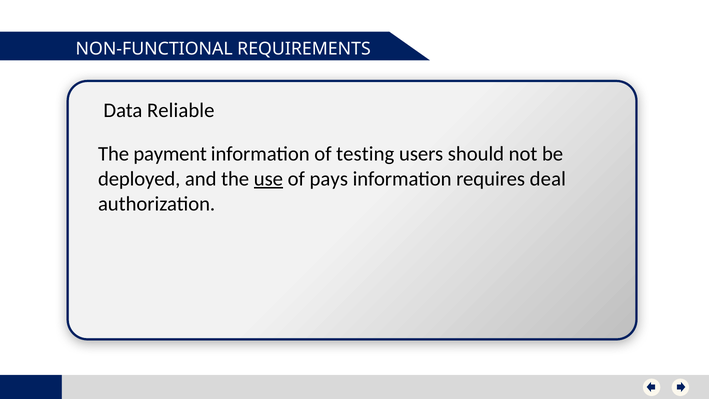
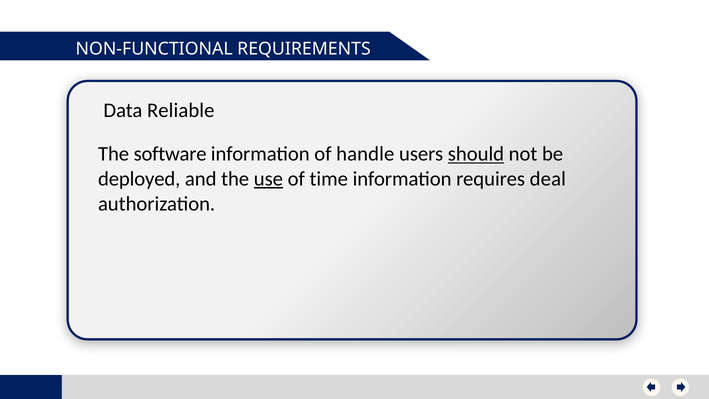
payment: payment -> software
testing: testing -> handle
should underline: none -> present
pays: pays -> time
